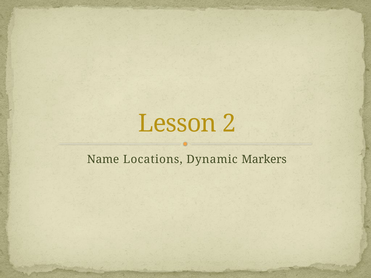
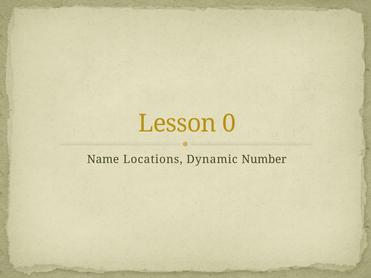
2: 2 -> 0
Markers: Markers -> Number
